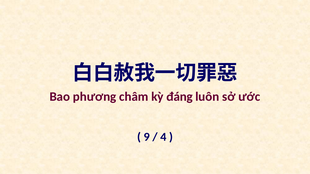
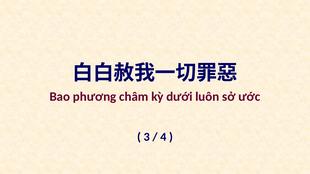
đáng: đáng -> dưới
9: 9 -> 3
